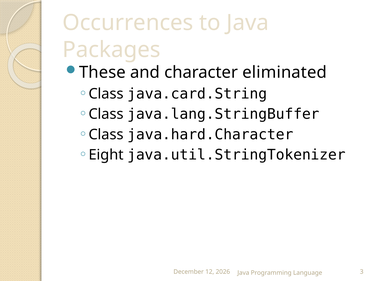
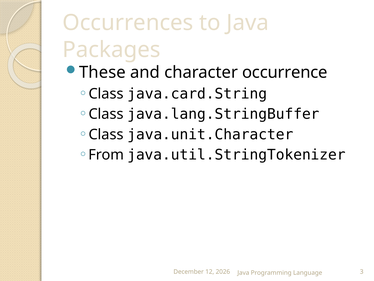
eliminated: eliminated -> occurrence
java.hard.Character: java.hard.Character -> java.unit.Character
Eight: Eight -> From
